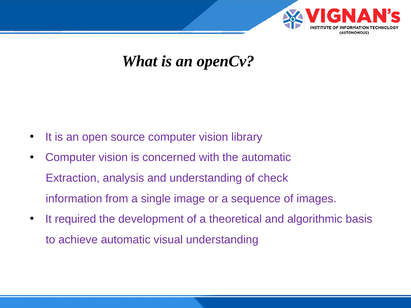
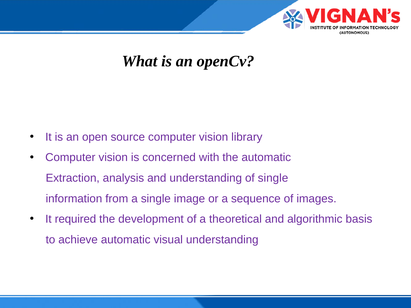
of check: check -> single
